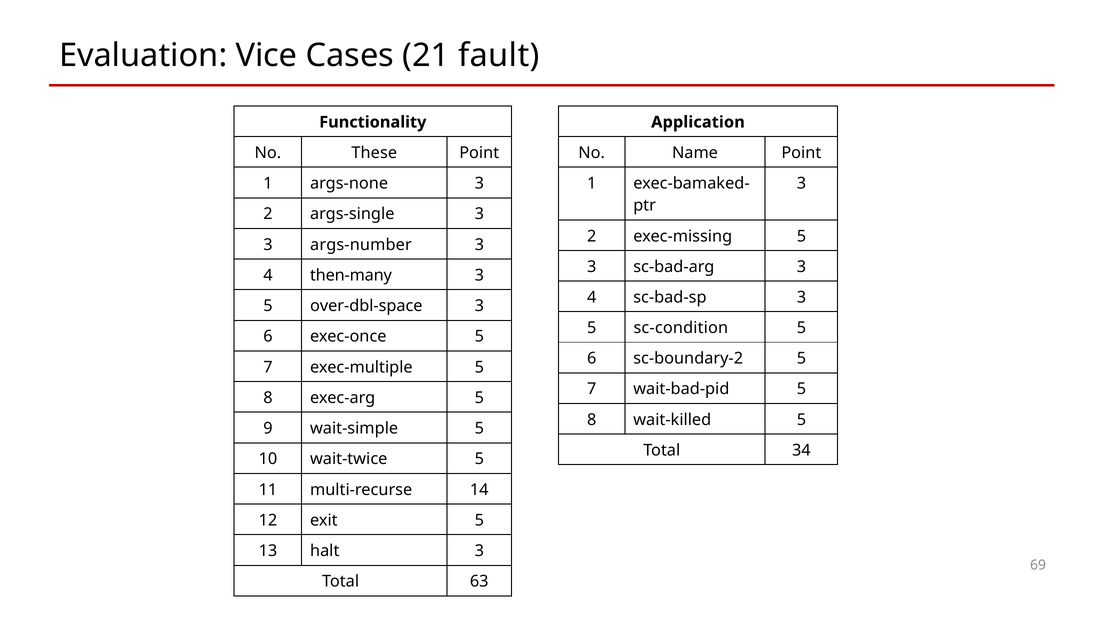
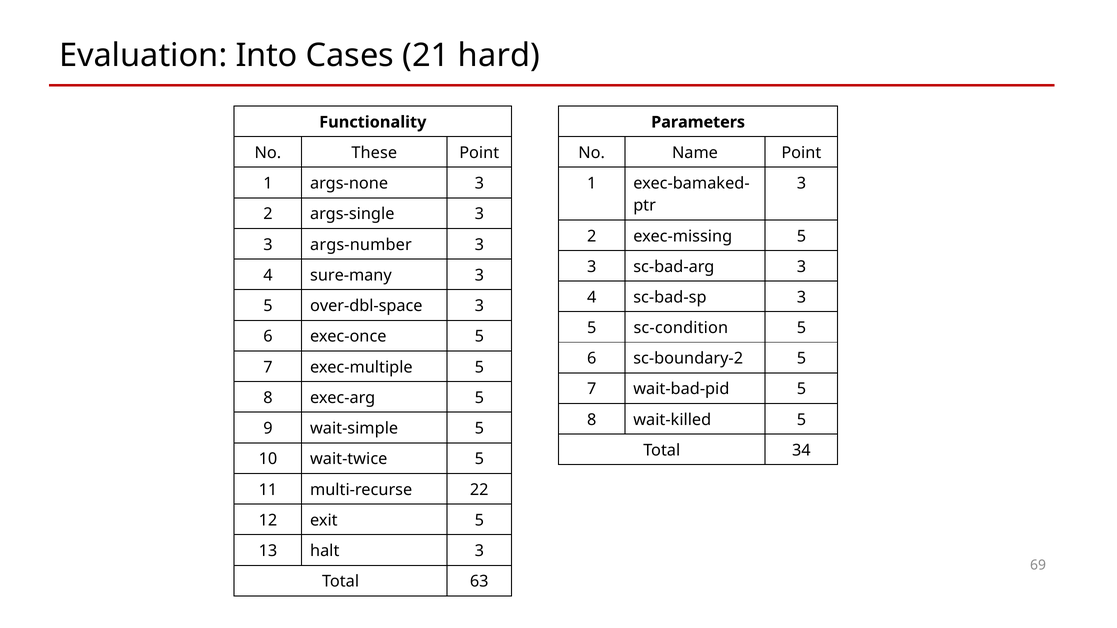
Vice: Vice -> Into
fault: fault -> hard
Application: Application -> Parameters
then-many: then-many -> sure-many
14: 14 -> 22
